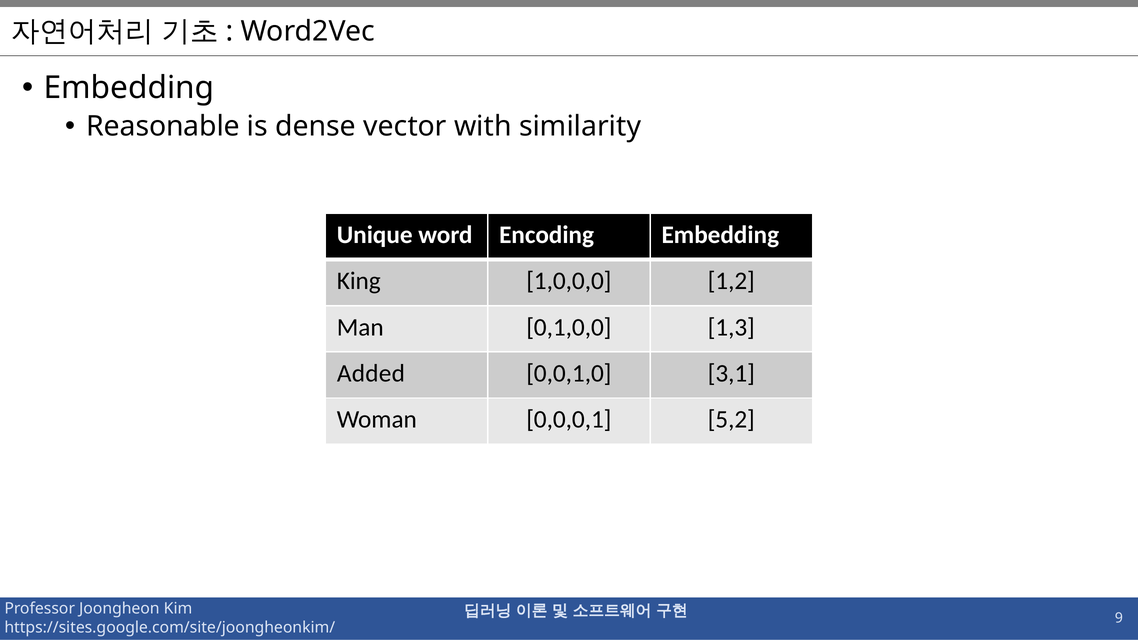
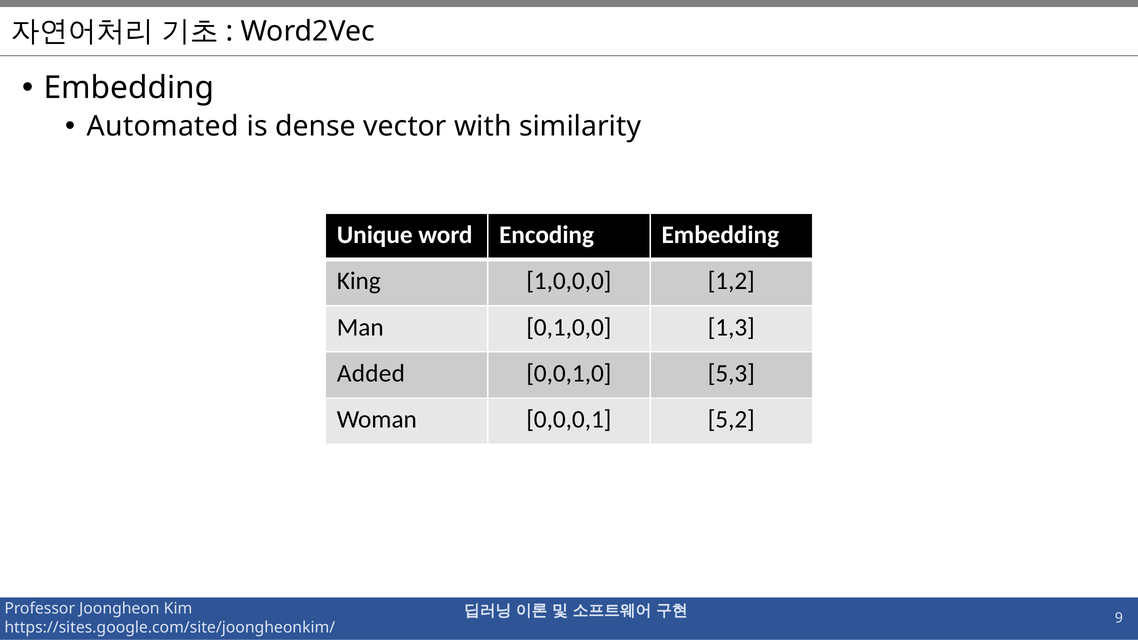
Reasonable: Reasonable -> Automated
3,1: 3,1 -> 5,3
